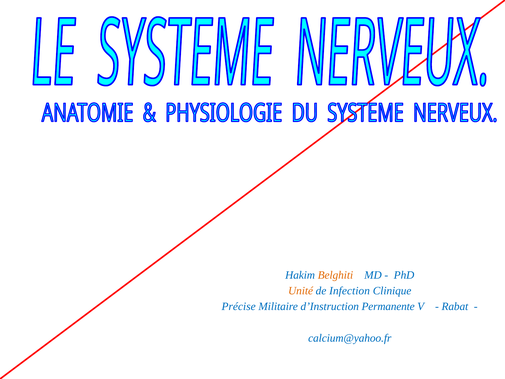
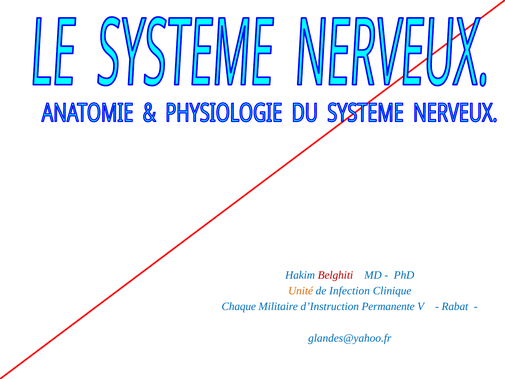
Belghiti colour: orange -> red
Précise: Précise -> Chaque
calcium@yahoo.fr: calcium@yahoo.fr -> glandes@yahoo.fr
